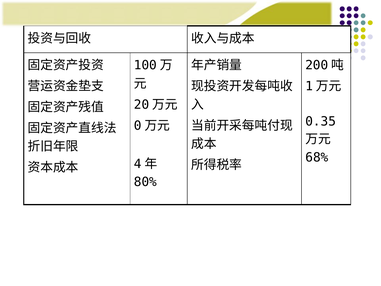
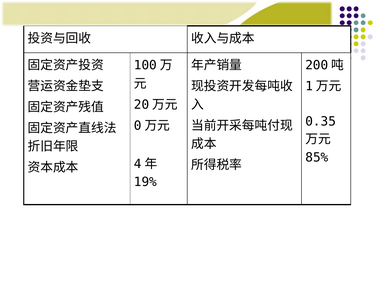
68%: 68% -> 85%
80%: 80% -> 19%
